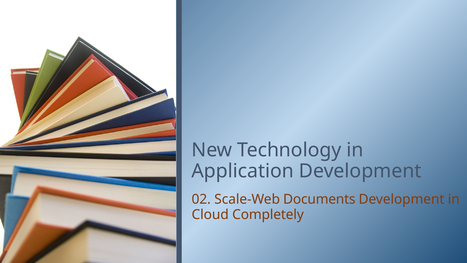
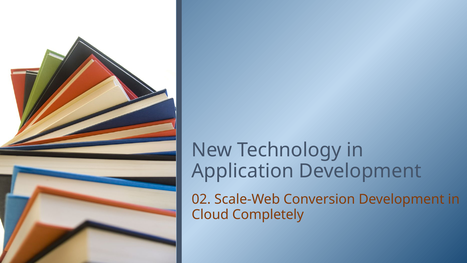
Documents: Documents -> Conversion
